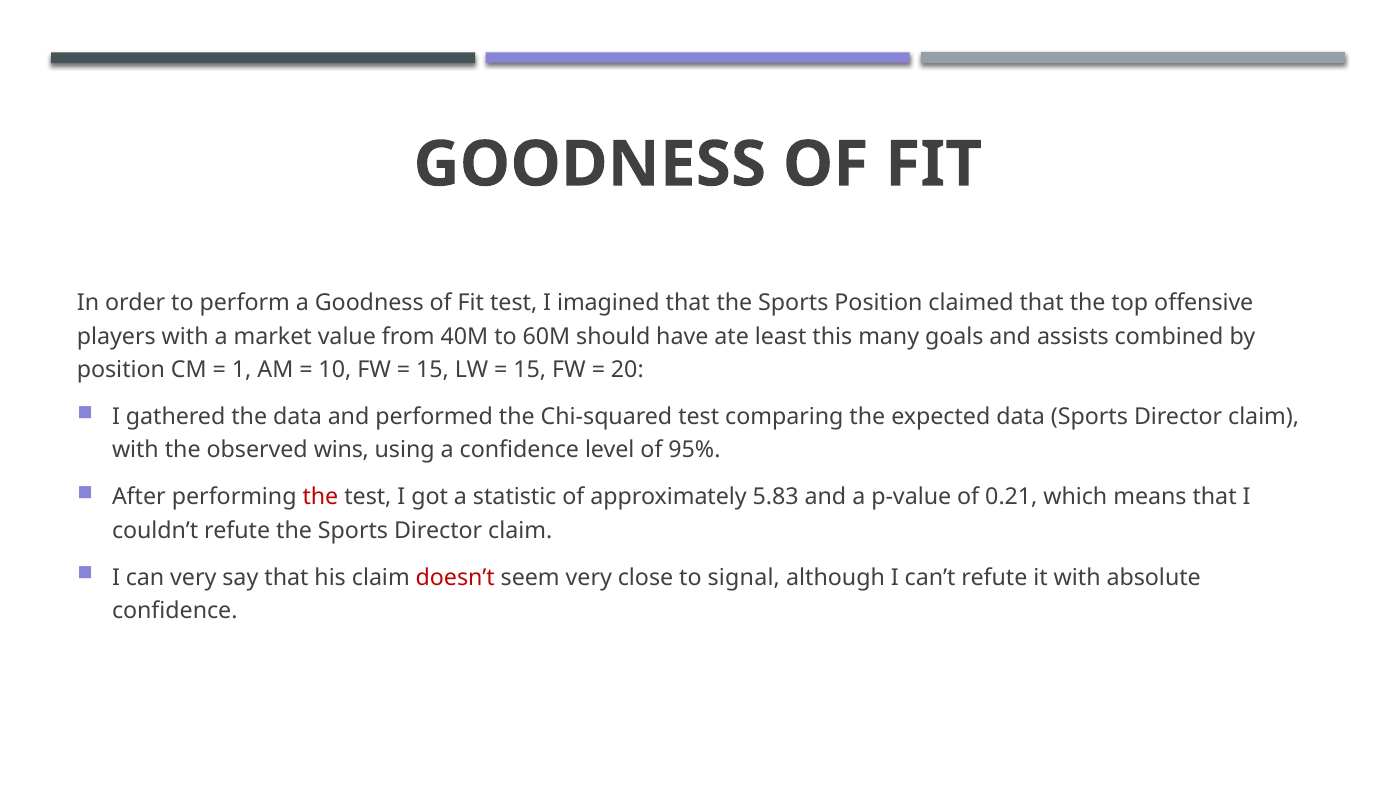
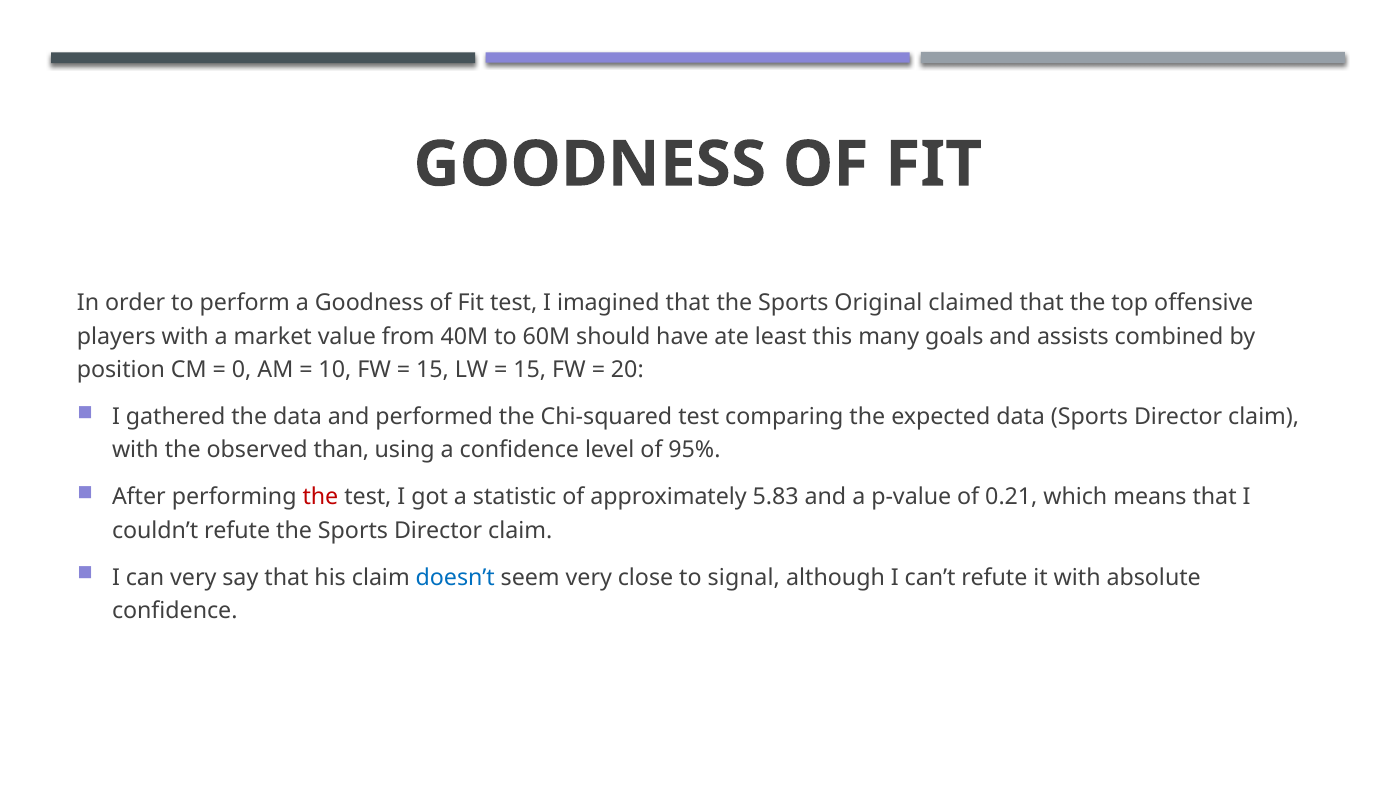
Sports Position: Position -> Original
1: 1 -> 0
wins: wins -> than
doesn’t colour: red -> blue
